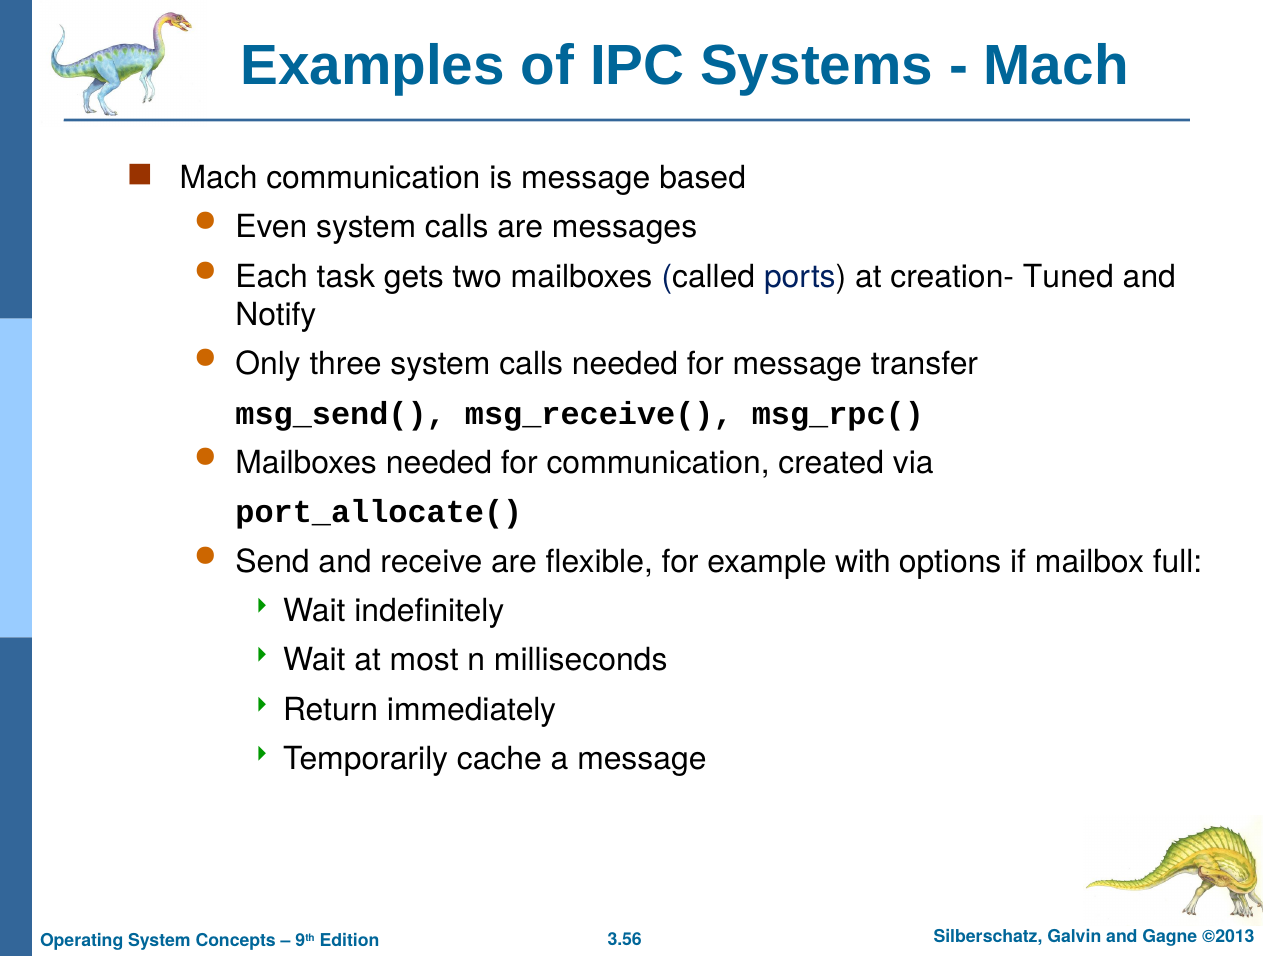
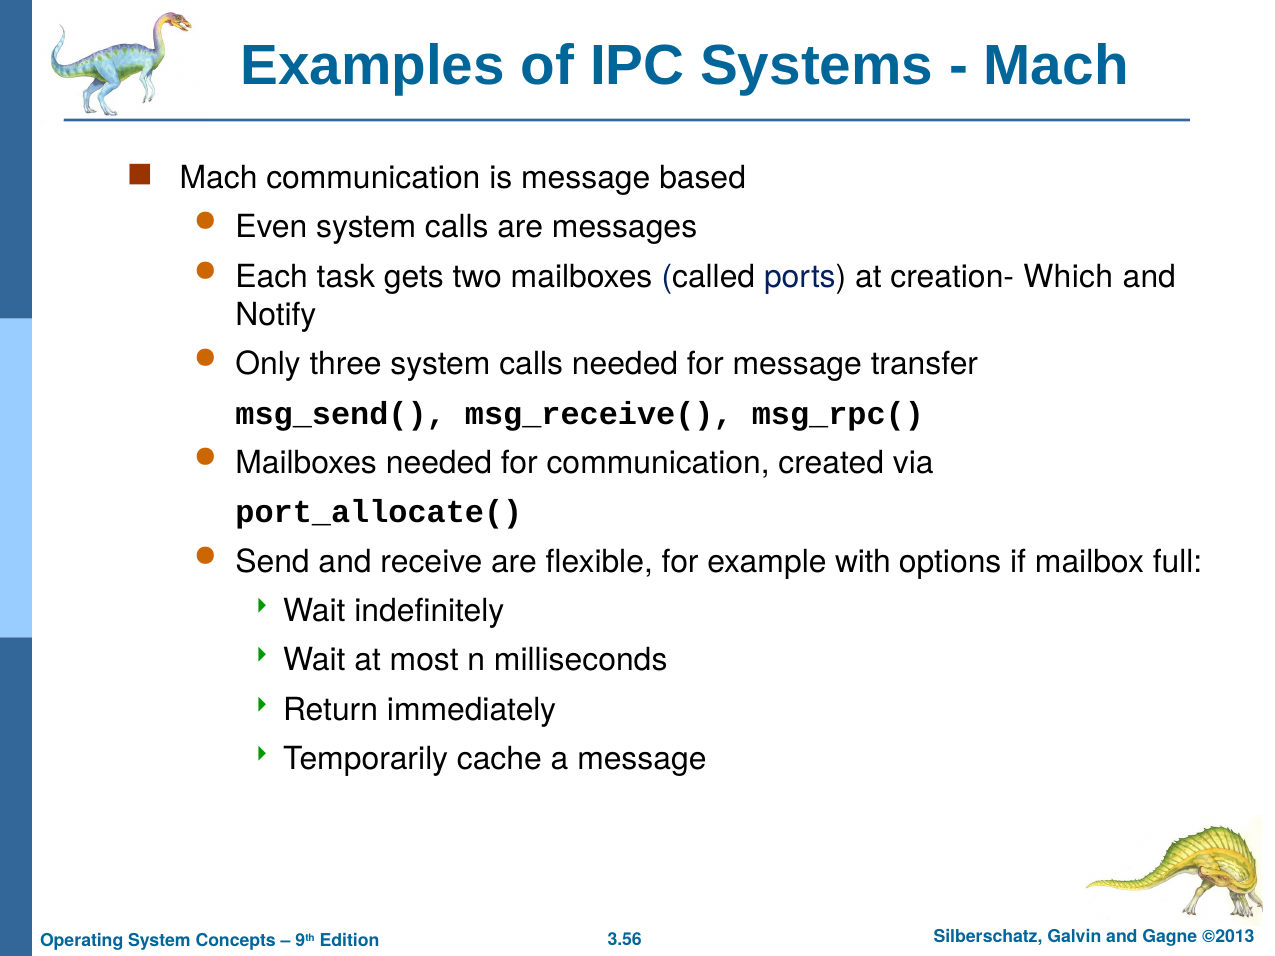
Tuned: Tuned -> Which
